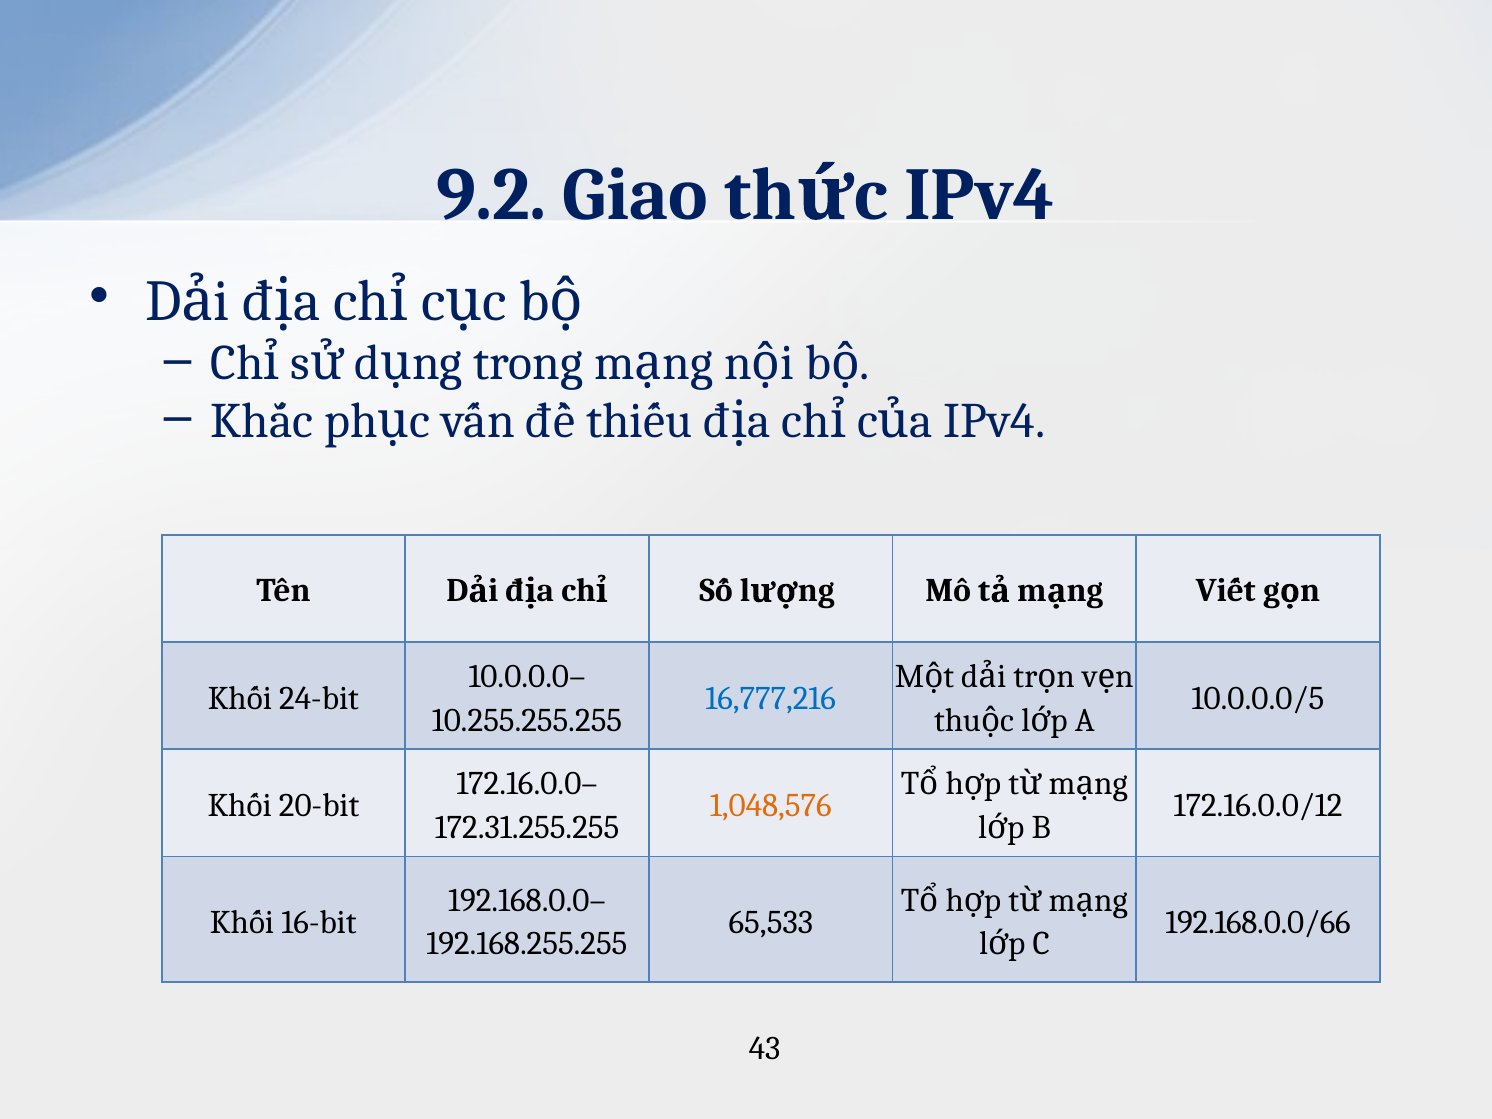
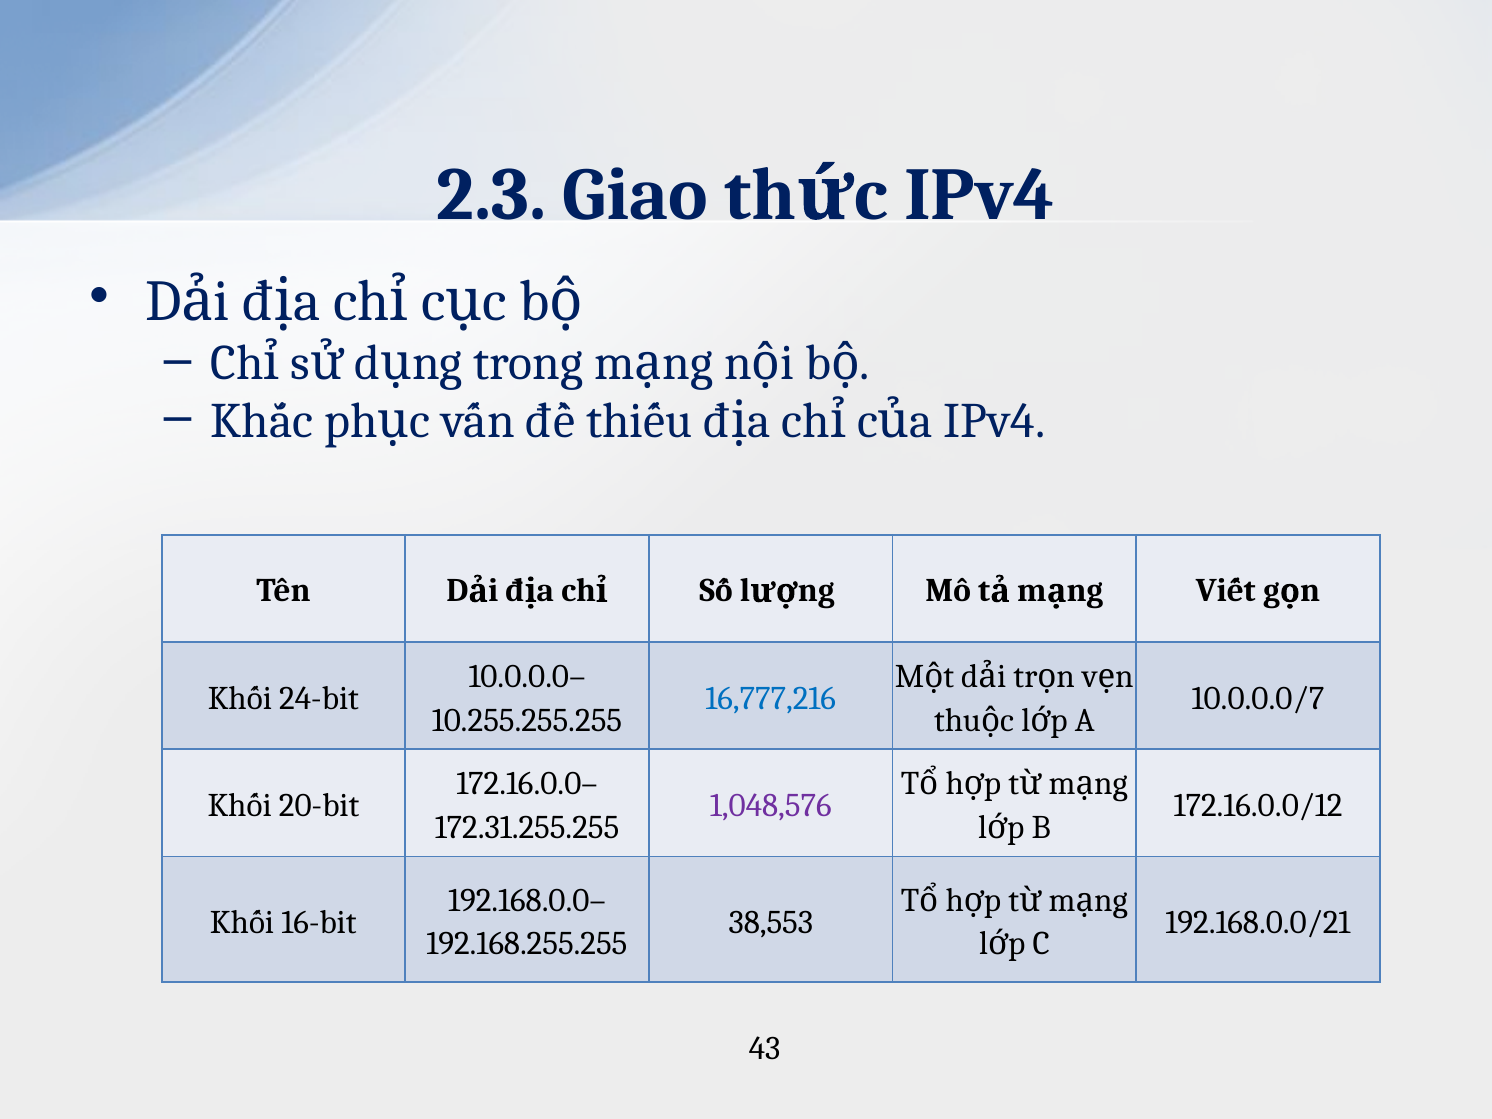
9.2: 9.2 -> 2.3
10.0.0.0/5: 10.0.0.0/5 -> 10.0.0.0/7
1,048,576 colour: orange -> purple
65,533: 65,533 -> 38,553
192.168.0.0/66: 192.168.0.0/66 -> 192.168.0.0/21
